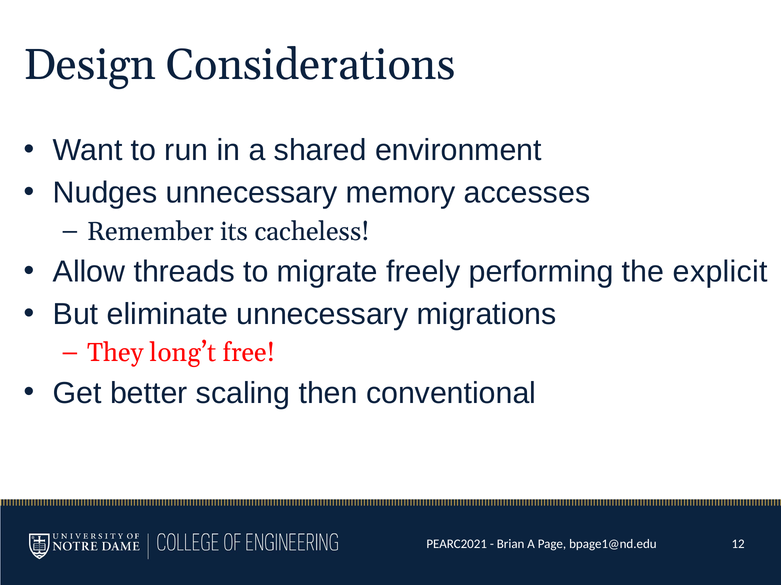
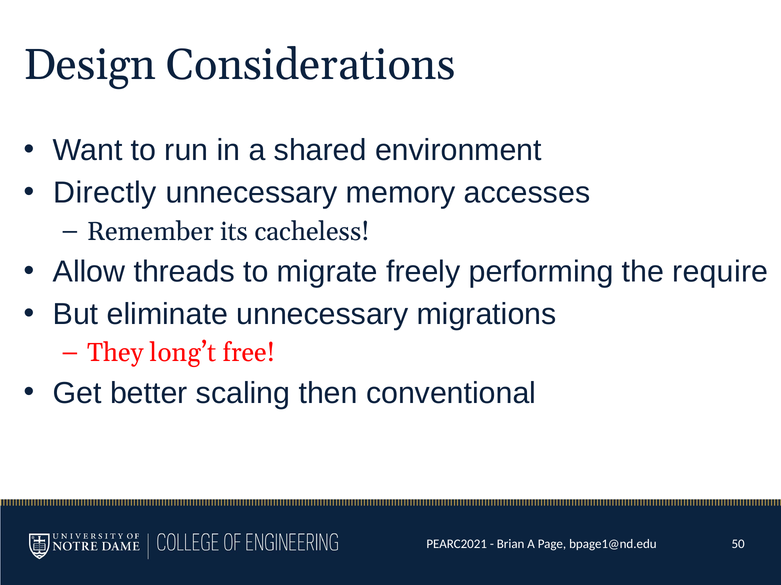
Nudges: Nudges -> Directly
explicit: explicit -> require
12: 12 -> 50
